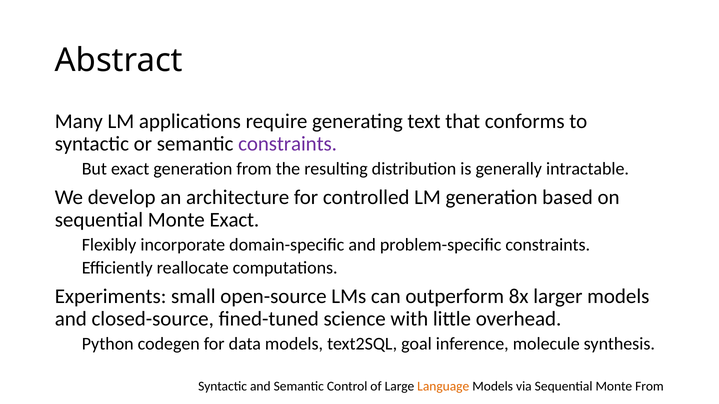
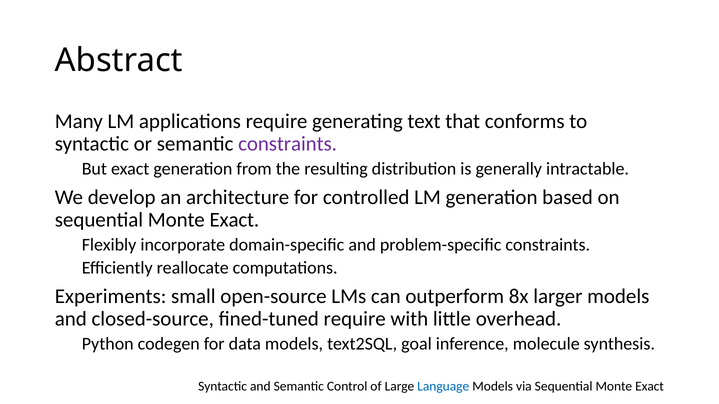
fined-tuned science: science -> require
Language colour: orange -> blue
via Sequential Monte From: From -> Exact
